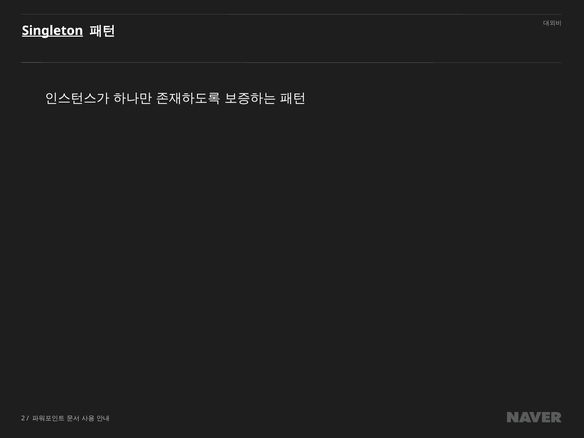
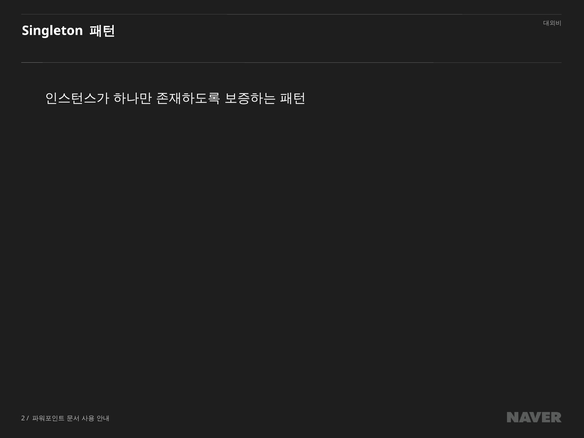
Singleton underline: present -> none
